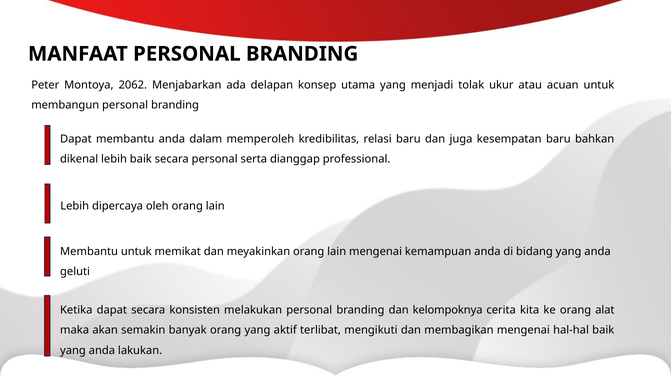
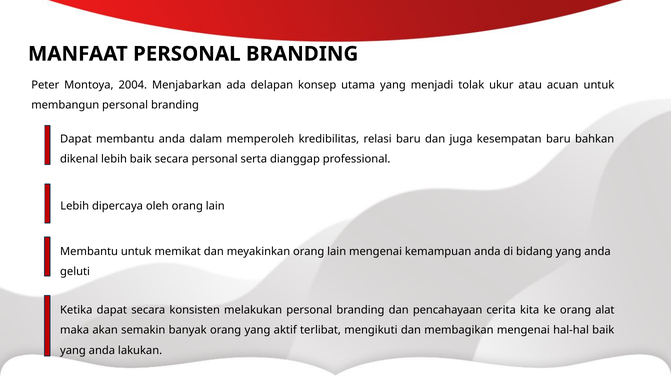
2062: 2062 -> 2004
kelompoknya: kelompoknya -> pencahayaan
